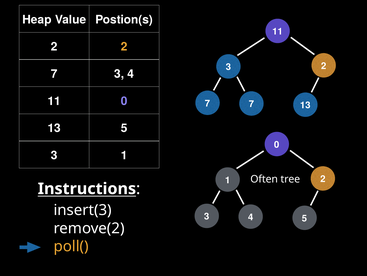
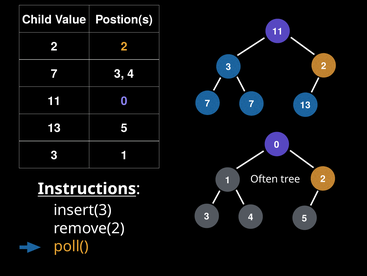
Heap: Heap -> Child
